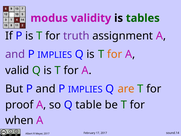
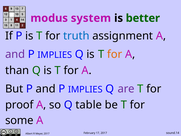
validity: validity -> system
tables: tables -> better
truth colour: purple -> blue
valid: valid -> than
are colour: orange -> purple
when: when -> some
